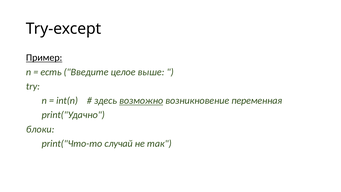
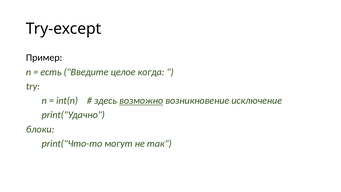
Пример underline: present -> none
выше: выше -> когда
переменная: переменная -> исключение
случай: случай -> могут
